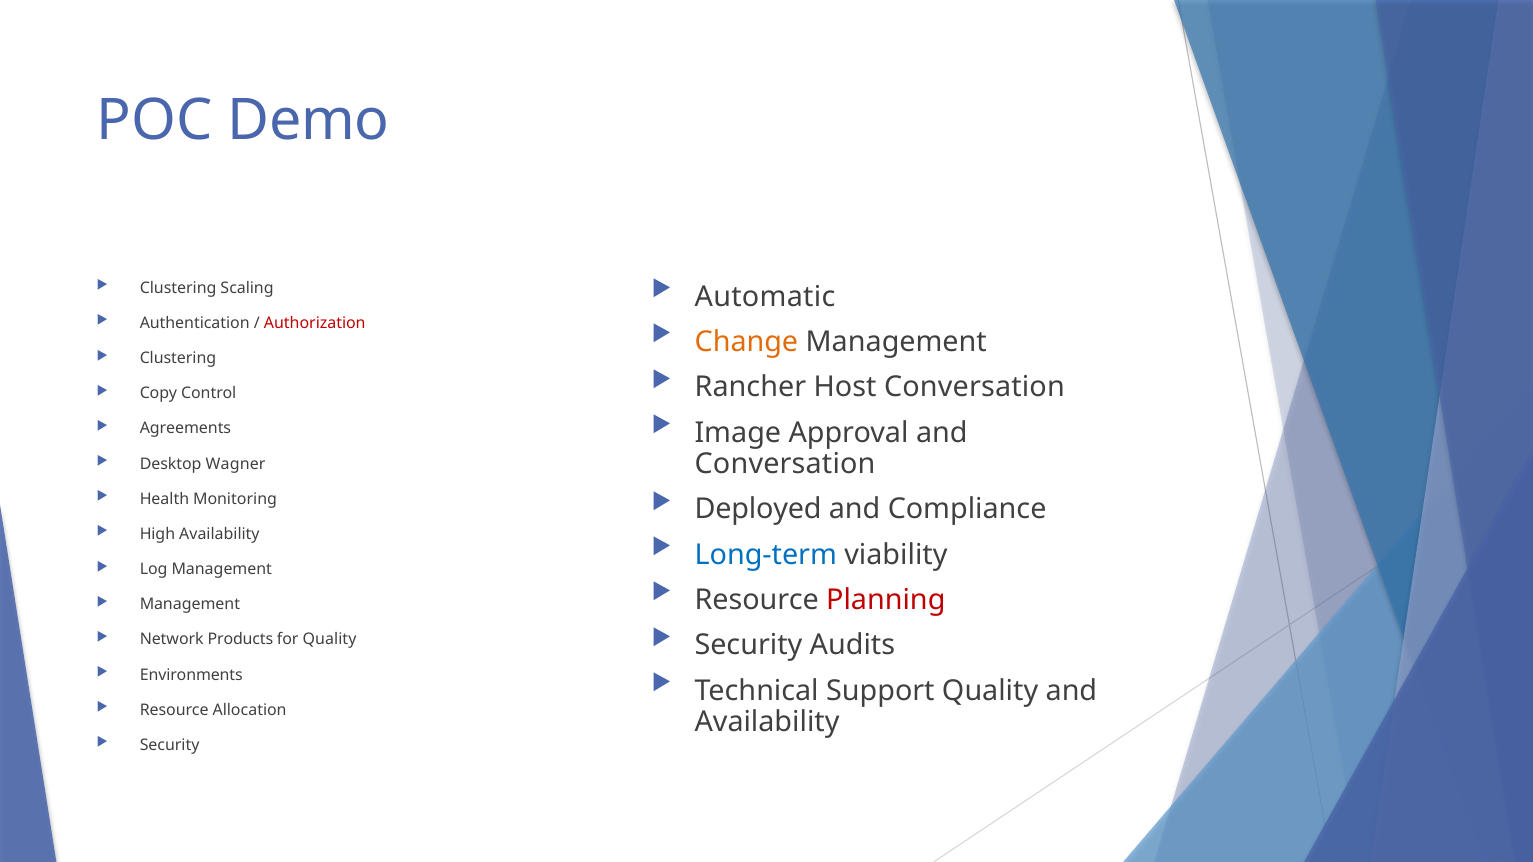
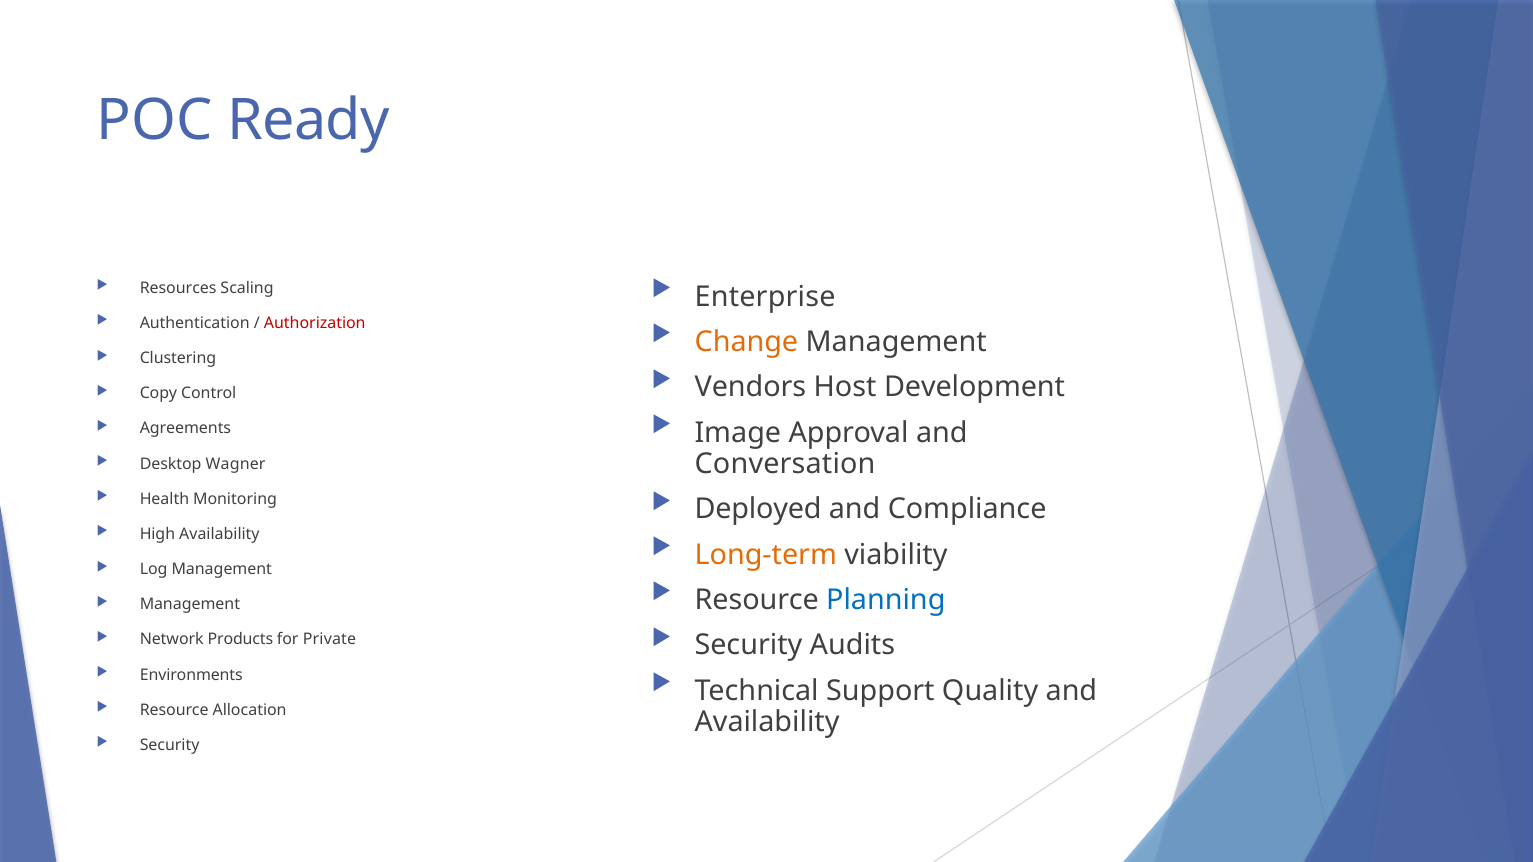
Demo: Demo -> Ready
Clustering at (178, 288): Clustering -> Resources
Automatic: Automatic -> Enterprise
Rancher: Rancher -> Vendors
Host Conversation: Conversation -> Development
Long-term colour: blue -> orange
Planning colour: red -> blue
for Quality: Quality -> Private
